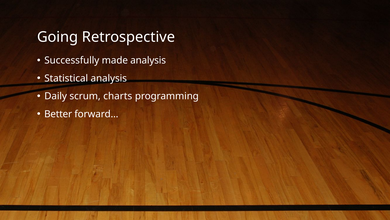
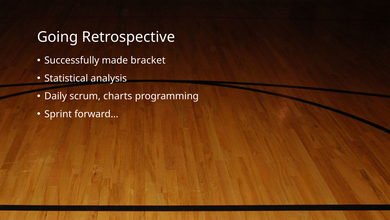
made analysis: analysis -> bracket
Better: Better -> Sprint
